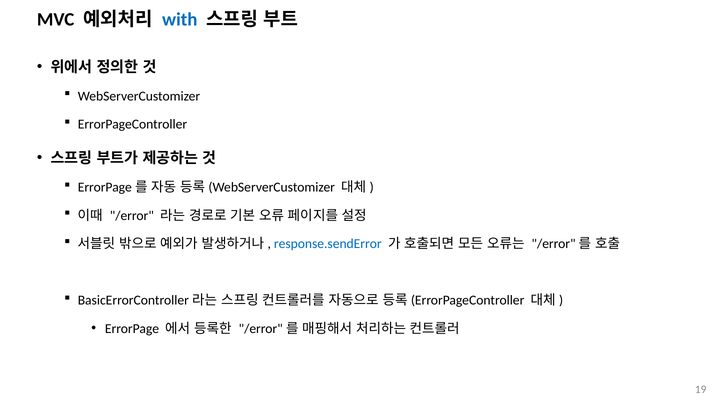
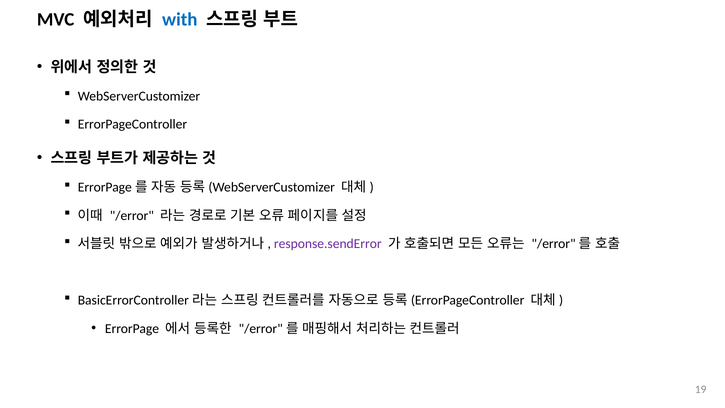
response.sendError colour: blue -> purple
